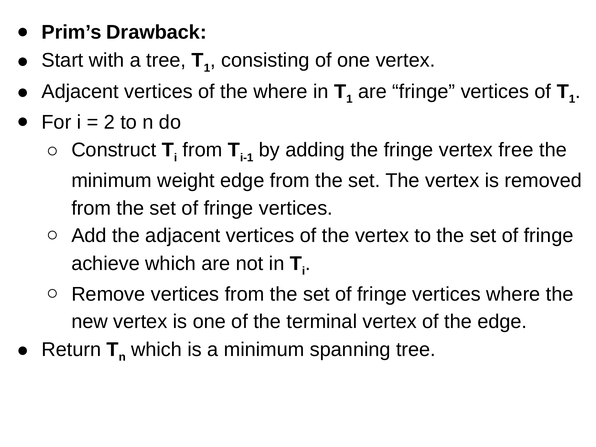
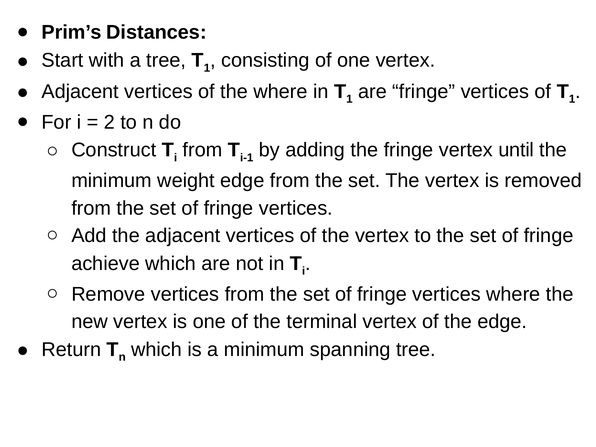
Drawback: Drawback -> Distances
free: free -> until
